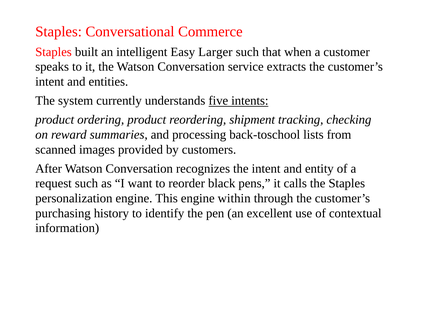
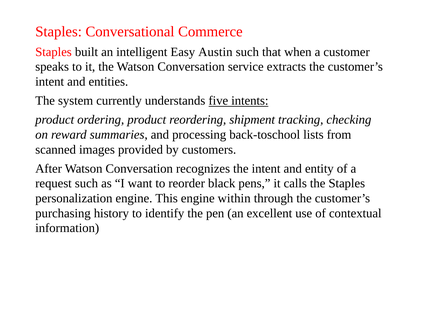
Larger: Larger -> Austin
